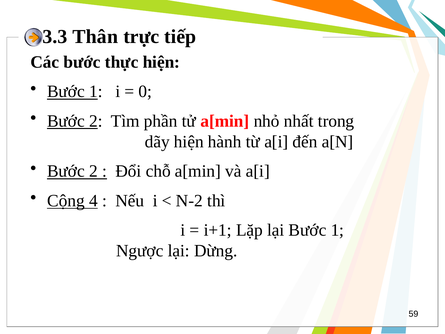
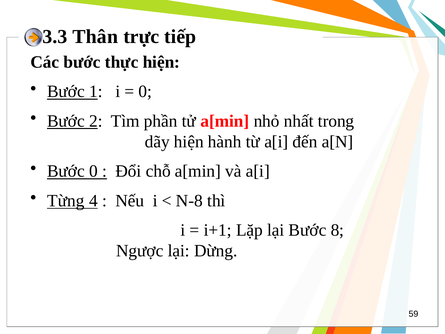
2 at (93, 171): 2 -> 0
Cộng: Cộng -> Từng
N-2: N-2 -> N-8
lại Bước 1: 1 -> 8
